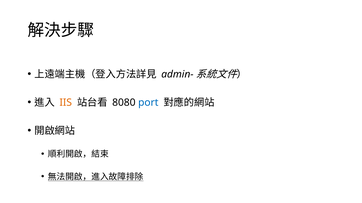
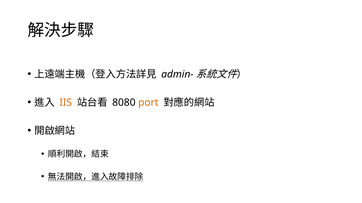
port colour: blue -> orange
